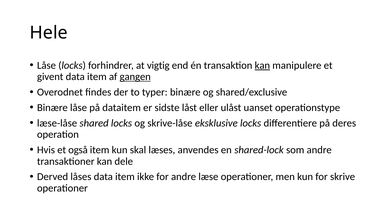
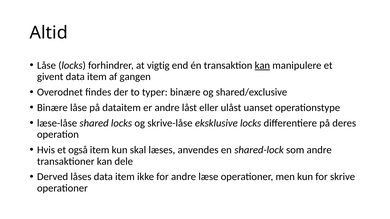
Hele: Hele -> Altid
gangen underline: present -> none
er sidste: sidste -> andre
